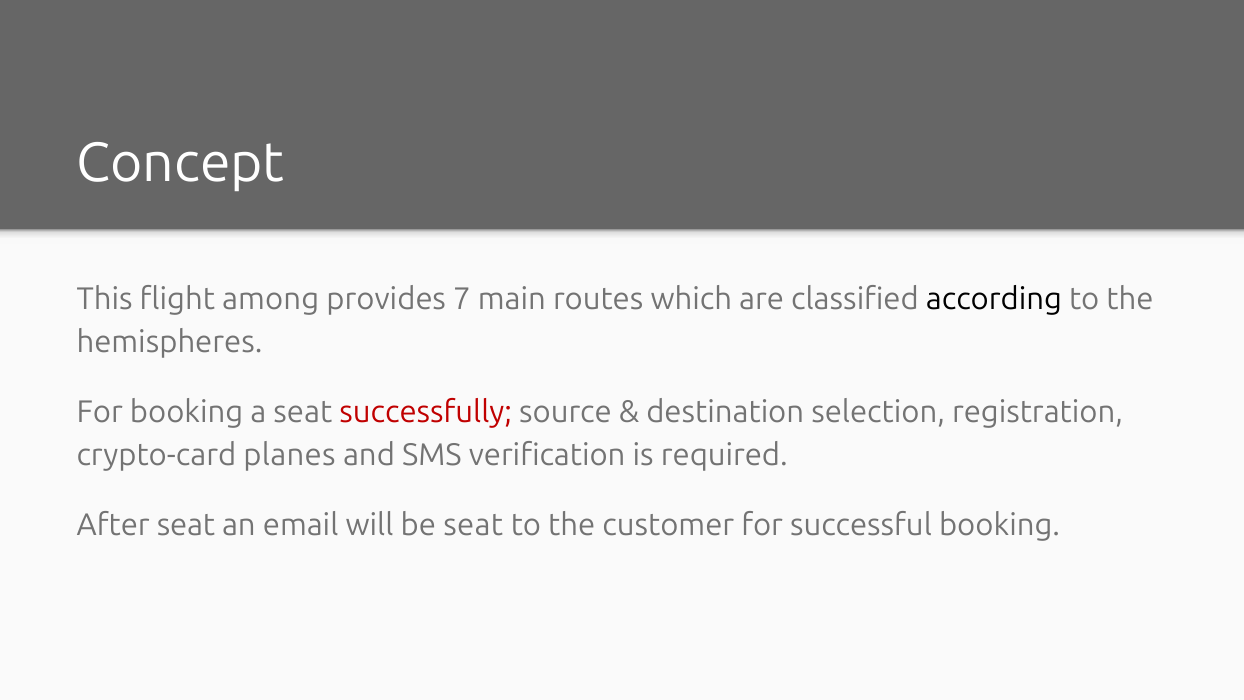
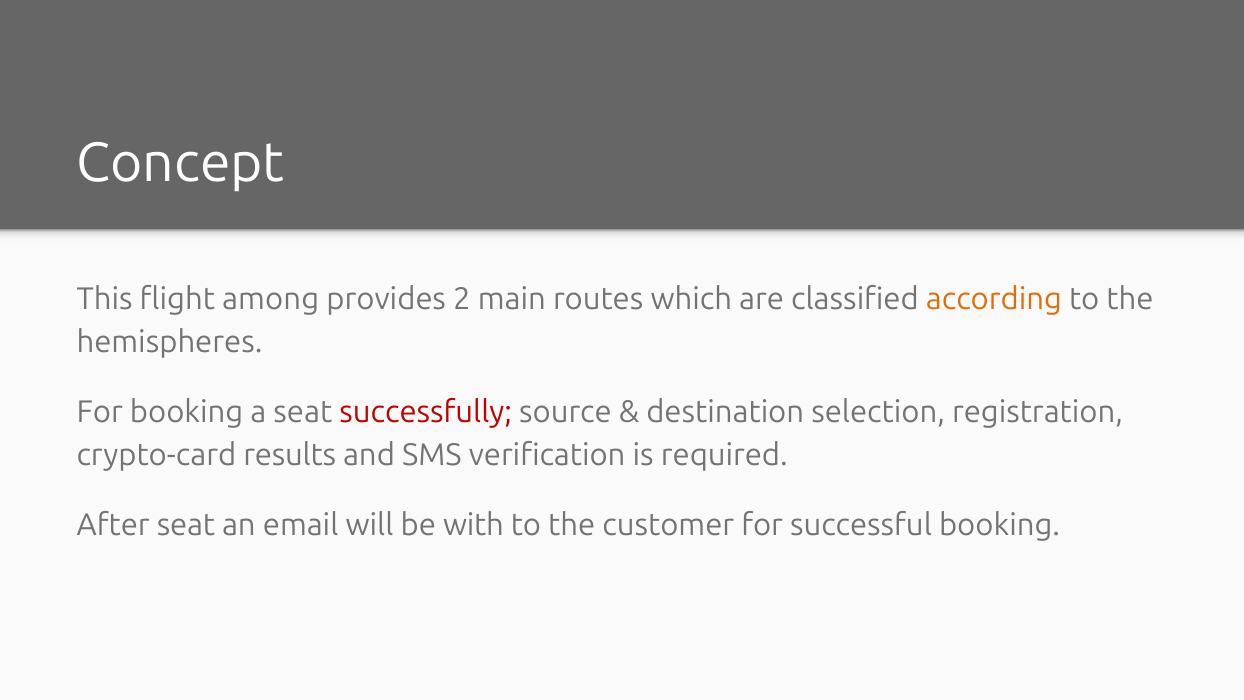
7: 7 -> 2
according colour: black -> orange
planes: planes -> results
be seat: seat -> with
